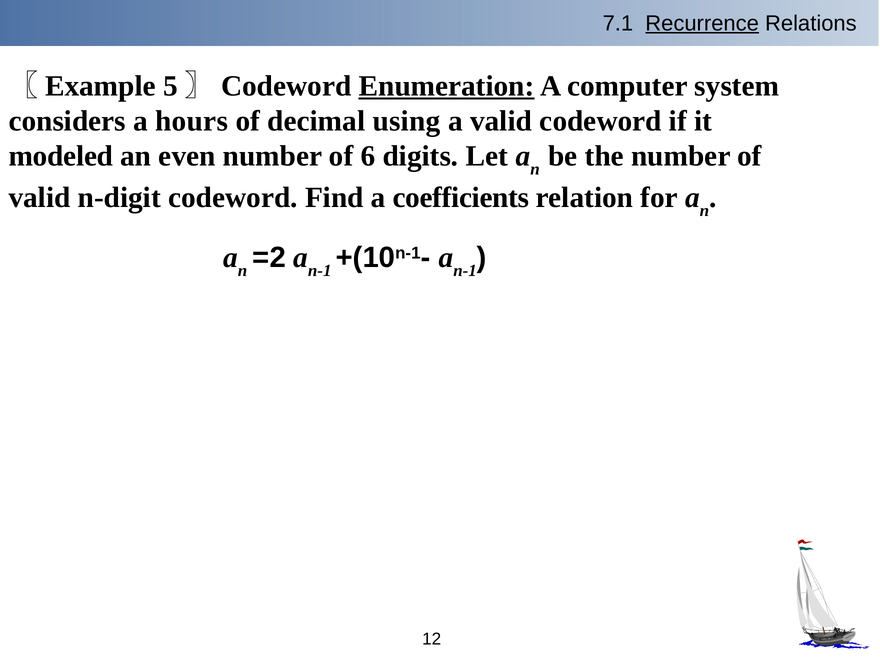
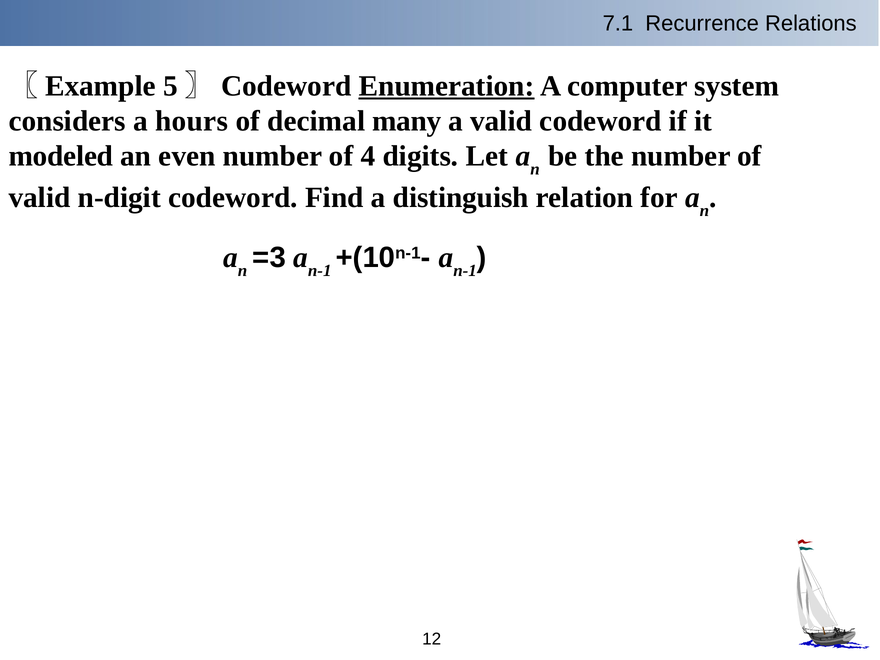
Recurrence underline: present -> none
using: using -> many
6: 6 -> 4
coefficients: coefficients -> distinguish
=2: =2 -> =3
